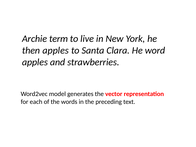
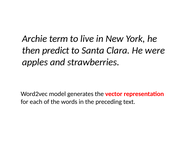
then apples: apples -> predict
word: word -> were
